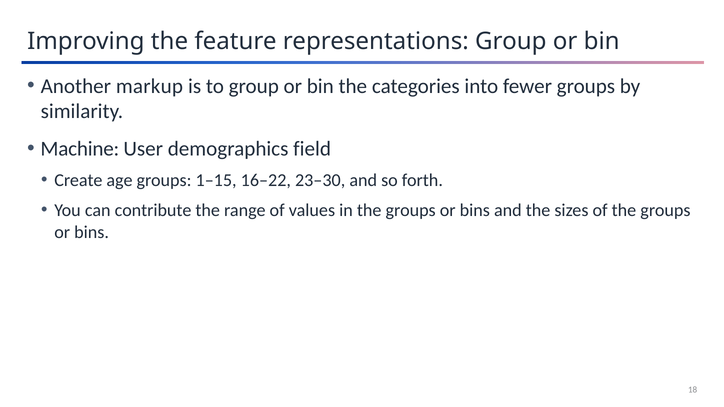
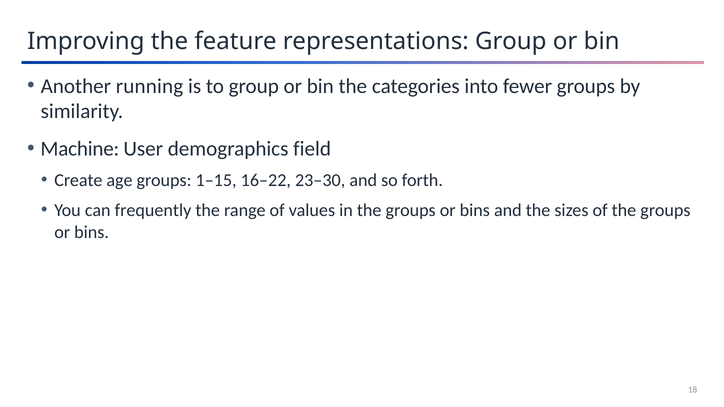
markup: markup -> running
contribute: contribute -> frequently
